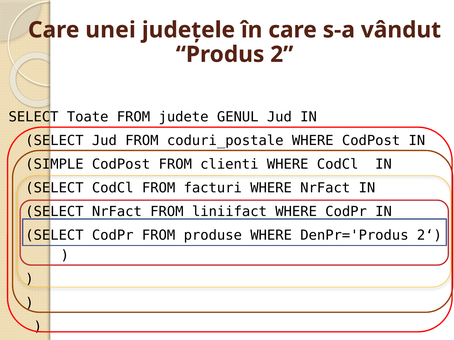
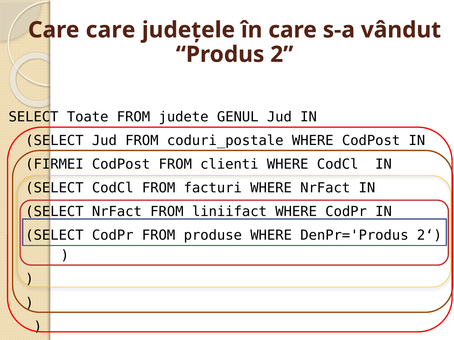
Care unei: unei -> care
SIMPLE: SIMPLE -> FIRMEI
